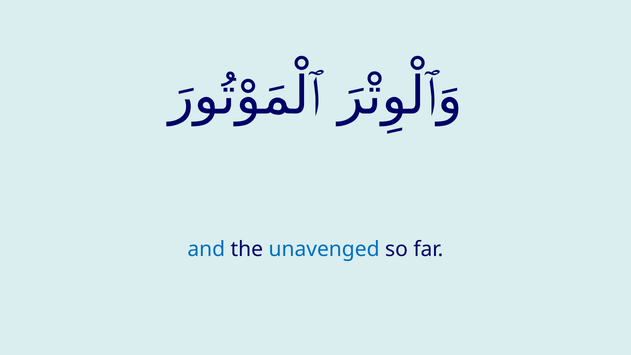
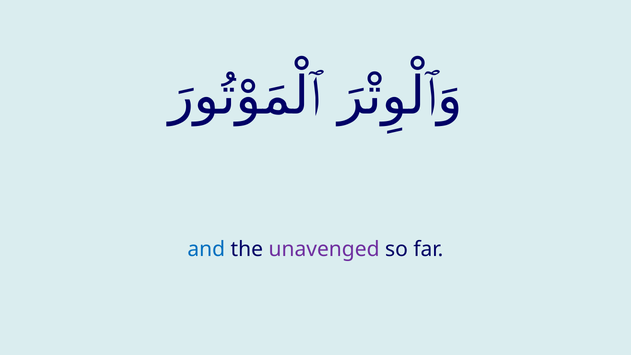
unavenged colour: blue -> purple
